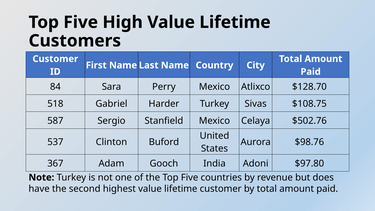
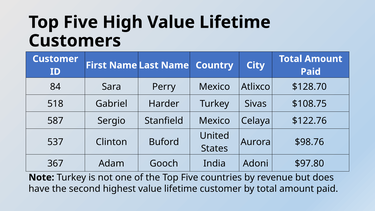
$502.76: $502.76 -> $122.76
